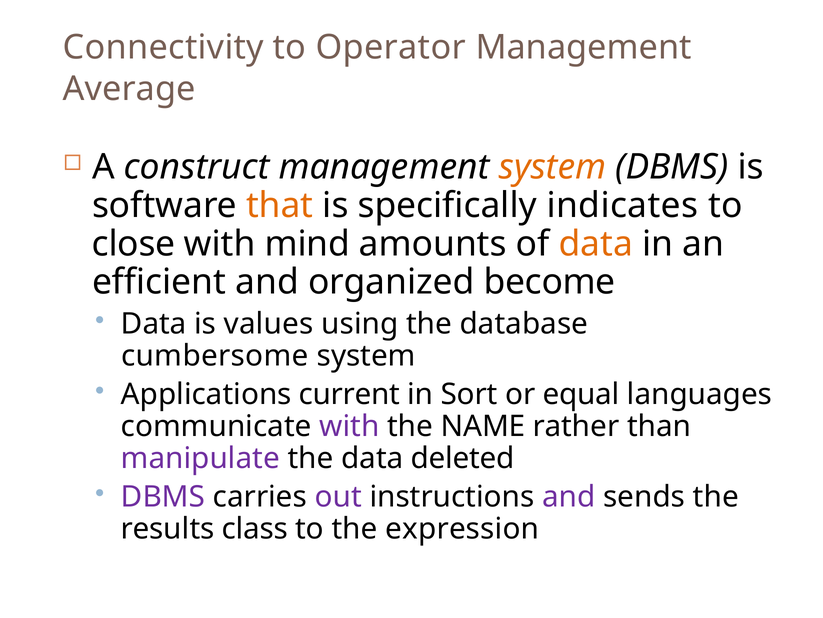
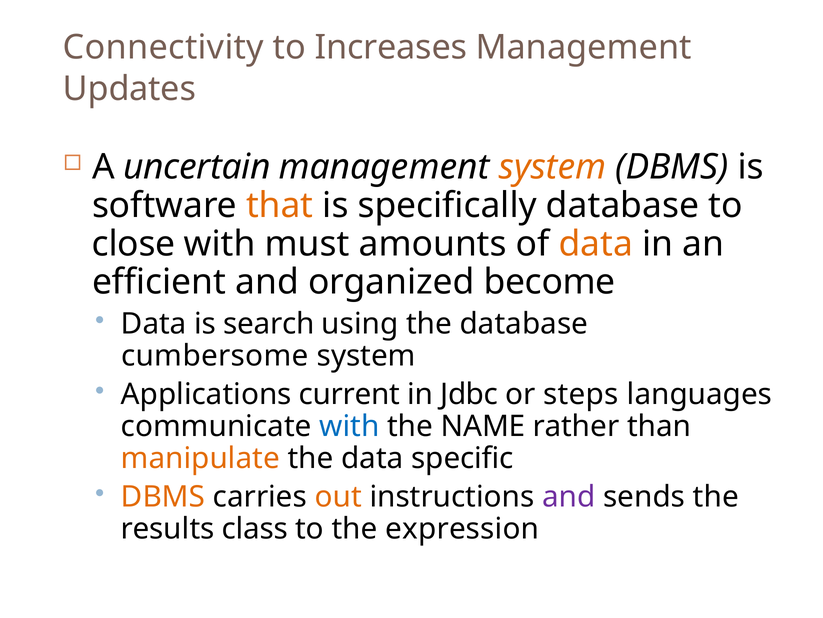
Operator: Operator -> Increases
Average: Average -> Updates
construct: construct -> uncertain
specifically indicates: indicates -> database
mind: mind -> must
values: values -> search
Sort: Sort -> Jdbc
equal: equal -> steps
with at (349, 426) colour: purple -> blue
manipulate colour: purple -> orange
deleted: deleted -> specific
DBMS at (163, 496) colour: purple -> orange
out colour: purple -> orange
